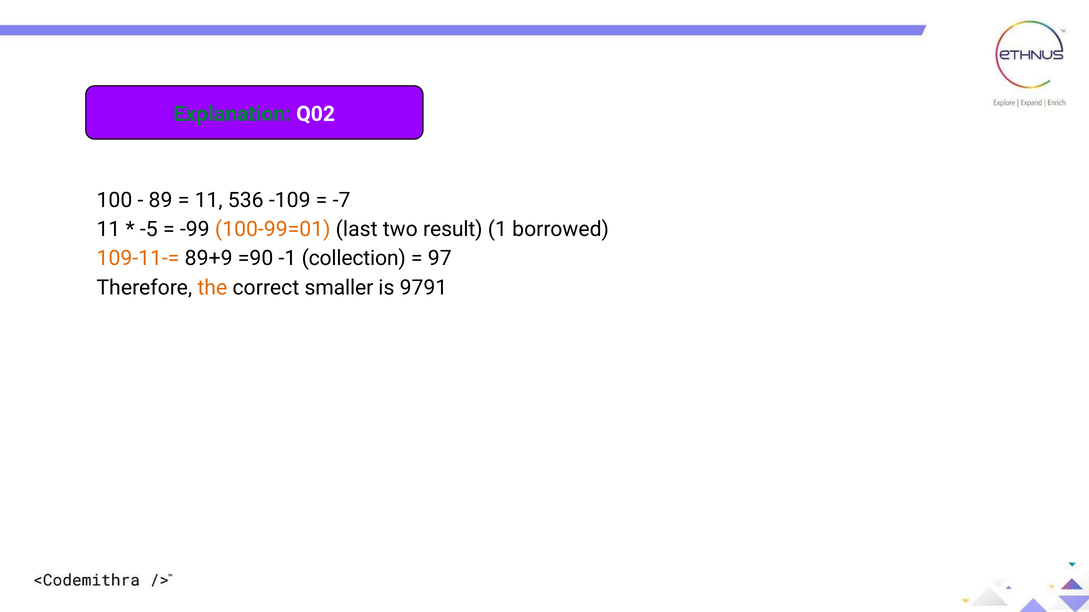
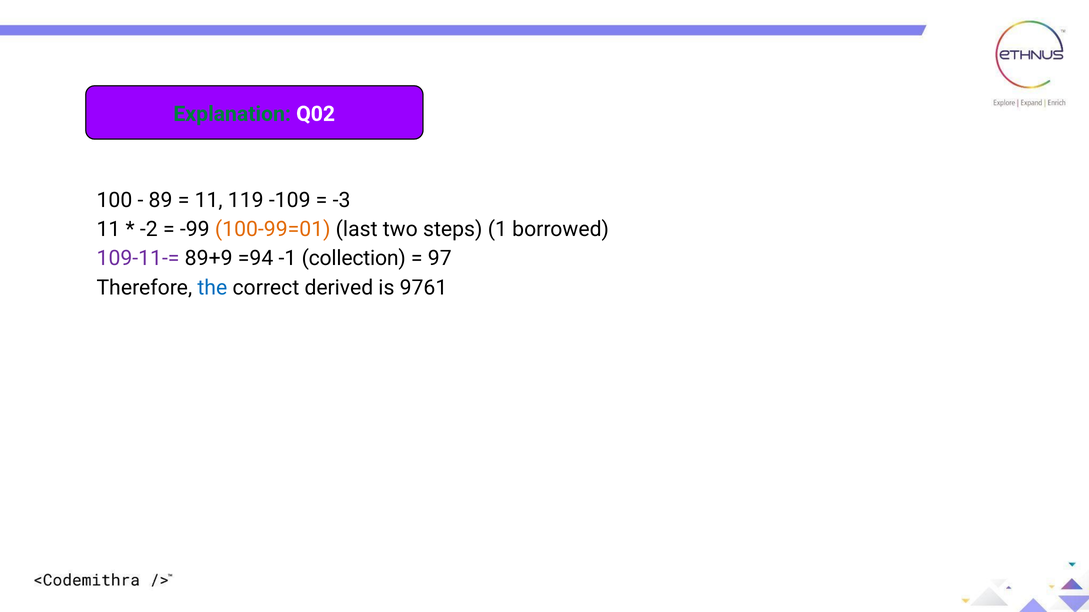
536: 536 -> 119
-7: -7 -> -3
-5: -5 -> -2
result: result -> steps
109-11-= colour: orange -> purple
=90: =90 -> =94
the colour: orange -> blue
smaller: smaller -> derived
9791: 9791 -> 9761
